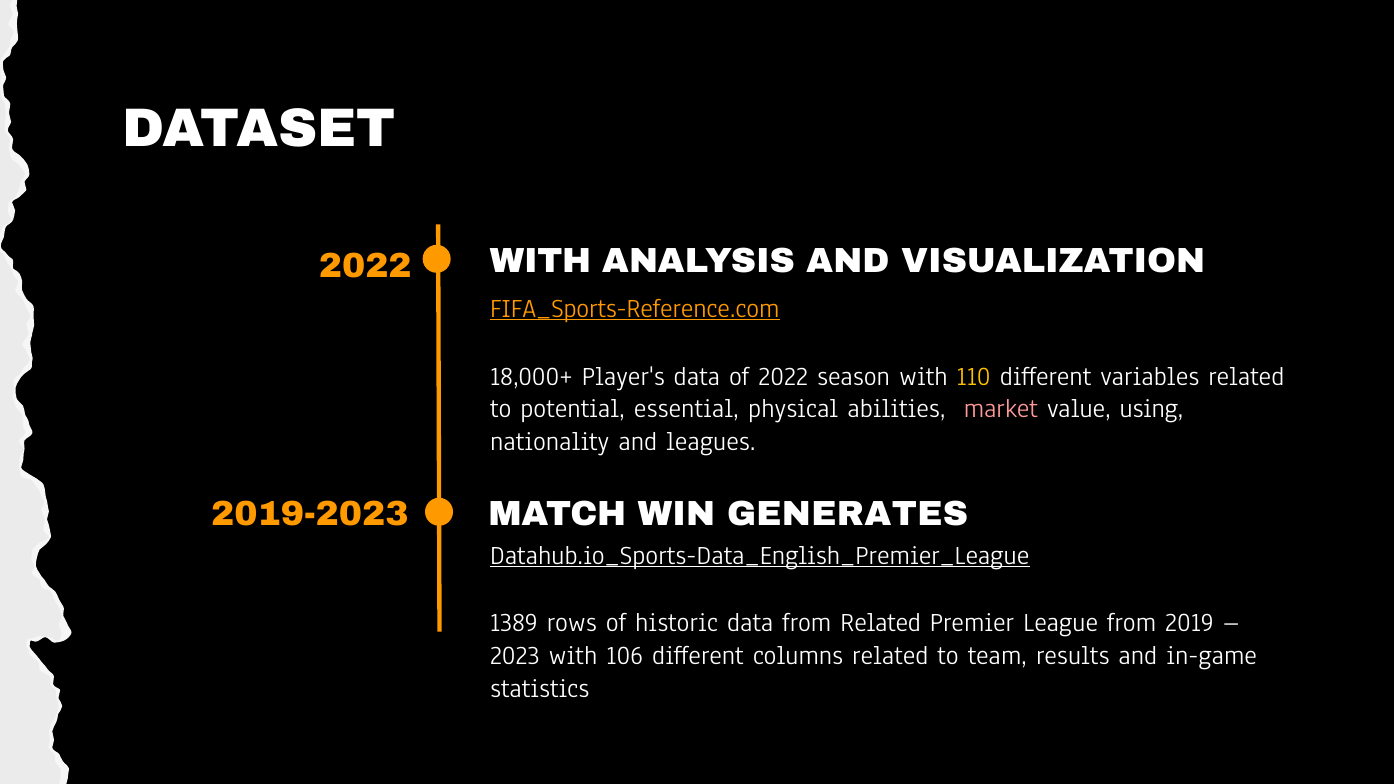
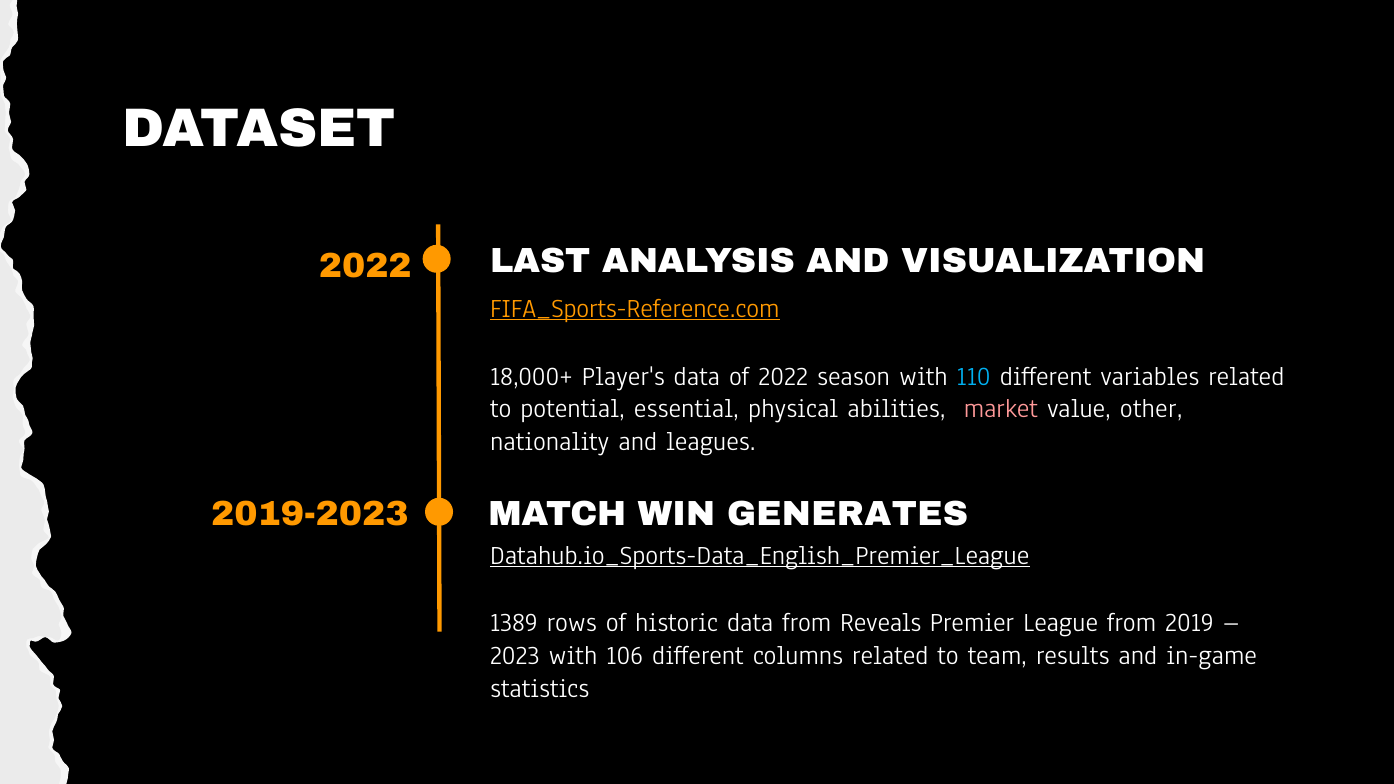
WITH at (540, 261): WITH -> LAST
110 colour: yellow -> light blue
using: using -> other
from Related: Related -> Reveals
